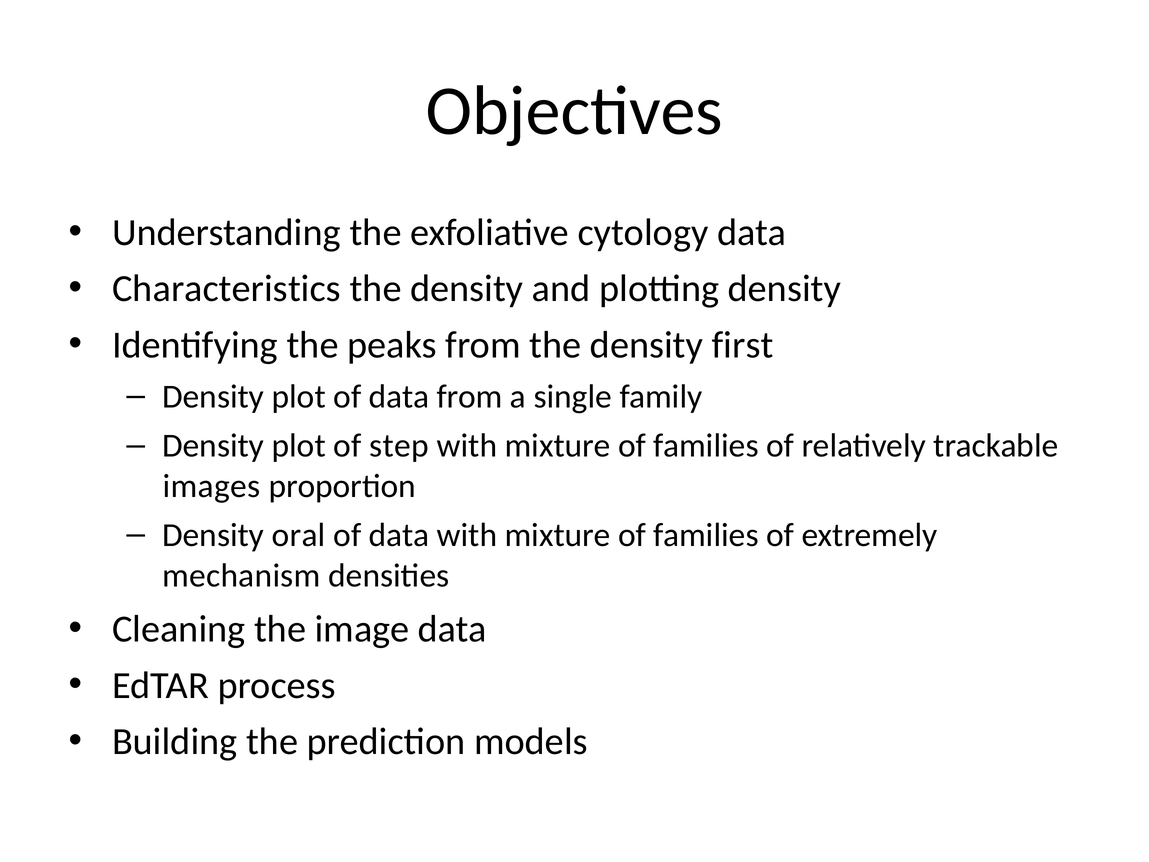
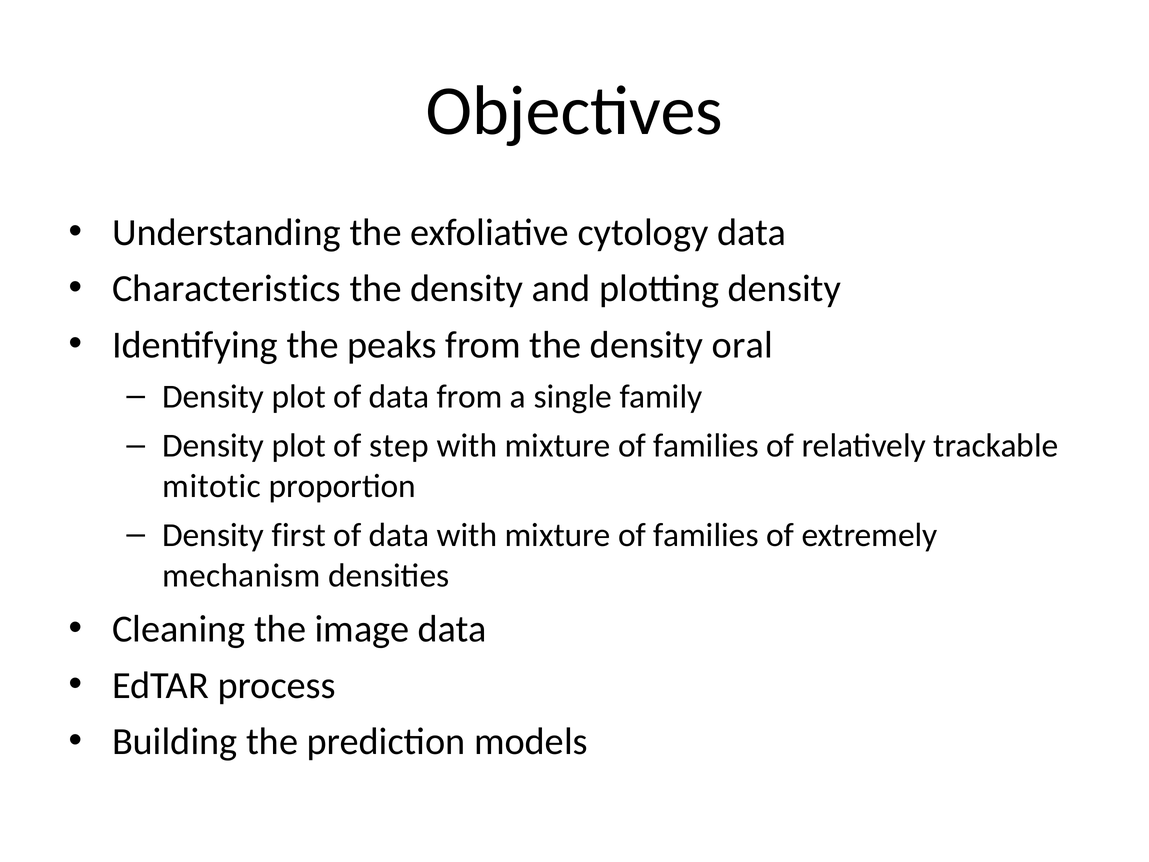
first: first -> oral
images: images -> mitotic
oral: oral -> first
